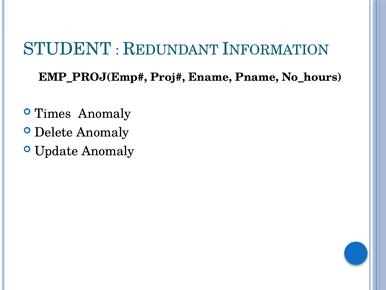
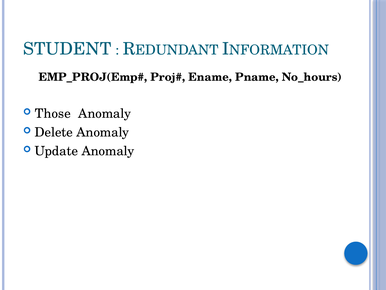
Times: Times -> Those
